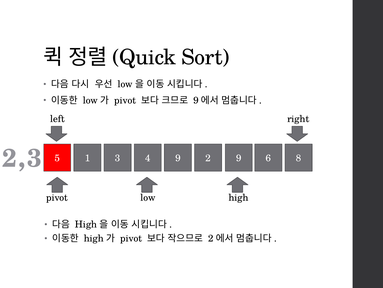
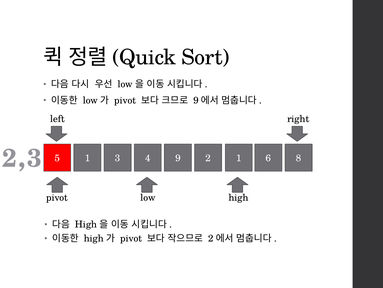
3 9: 9 -> 1
